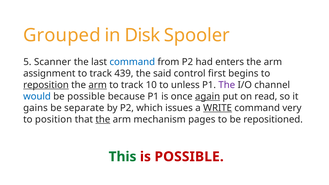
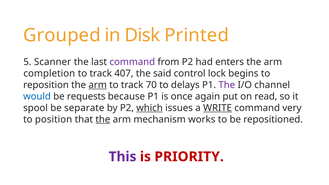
Spooler: Spooler -> Printed
command at (132, 62) colour: blue -> purple
assignment: assignment -> completion
439: 439 -> 407
first: first -> lock
reposition underline: present -> none
10: 10 -> 70
unless: unless -> delays
be possible: possible -> requests
again underline: present -> none
gains: gains -> spool
which underline: none -> present
pages: pages -> works
This colour: green -> purple
is POSSIBLE: POSSIBLE -> PRIORITY
